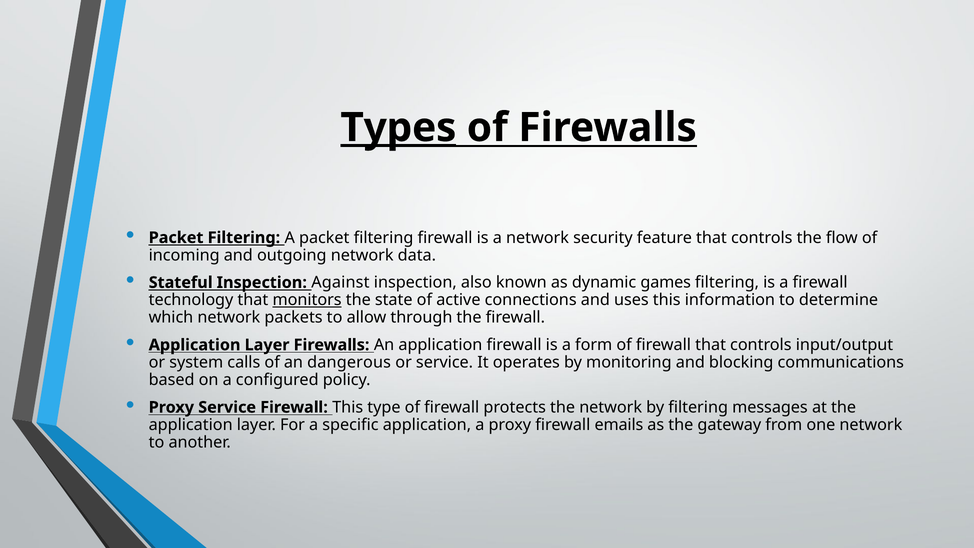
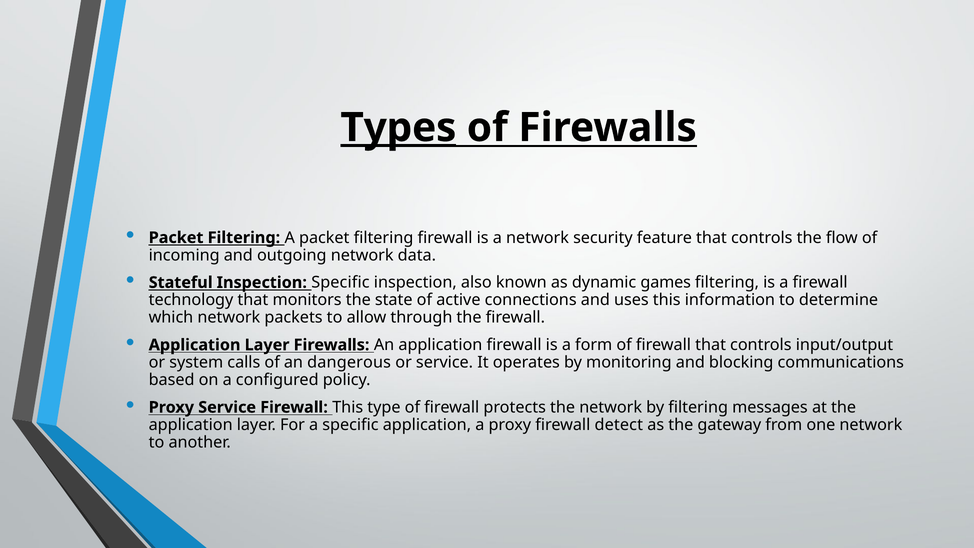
Inspection Against: Against -> Specific
monitors underline: present -> none
emails: emails -> detect
